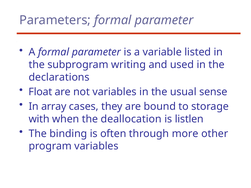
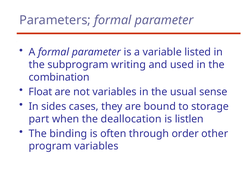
declarations: declarations -> combination
array: array -> sides
with: with -> part
more: more -> order
